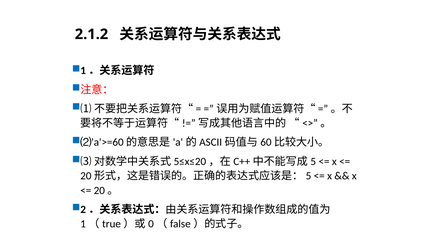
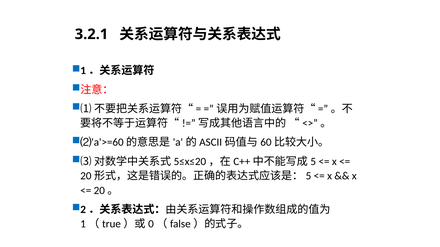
2.1.2: 2.1.2 -> 3.2.1
